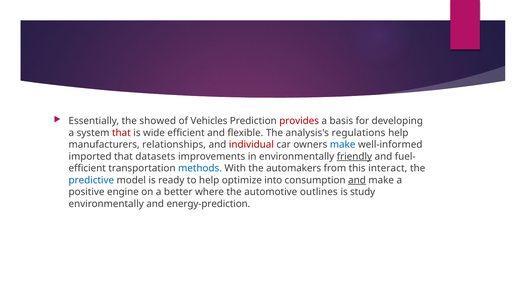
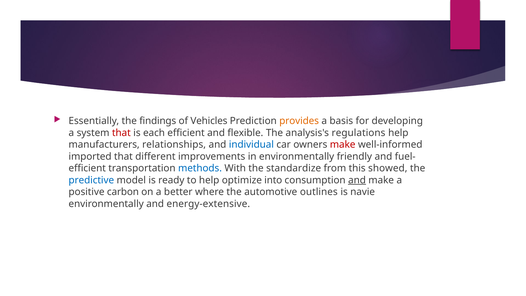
showed: showed -> findings
provides colour: red -> orange
wide: wide -> each
individual colour: red -> blue
make at (343, 145) colour: blue -> red
datasets: datasets -> different
friendly underline: present -> none
automakers: automakers -> standardize
interact: interact -> showed
engine: engine -> carbon
study: study -> navie
energy-prediction: energy-prediction -> energy-extensive
